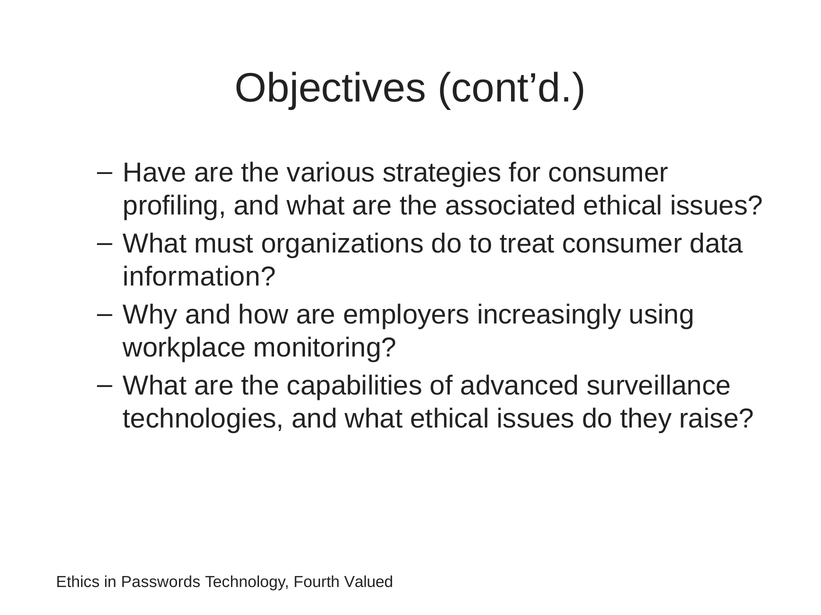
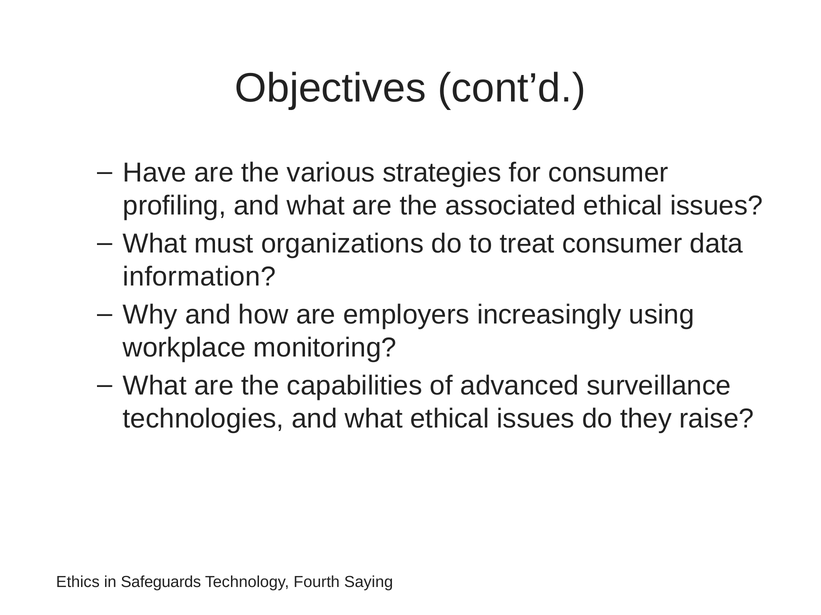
Passwords: Passwords -> Safeguards
Valued: Valued -> Saying
